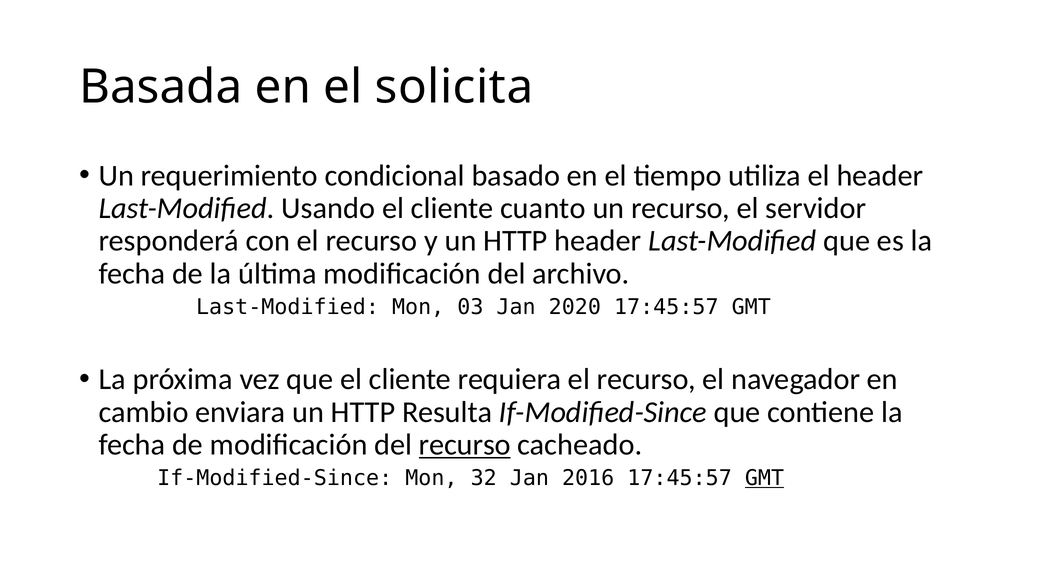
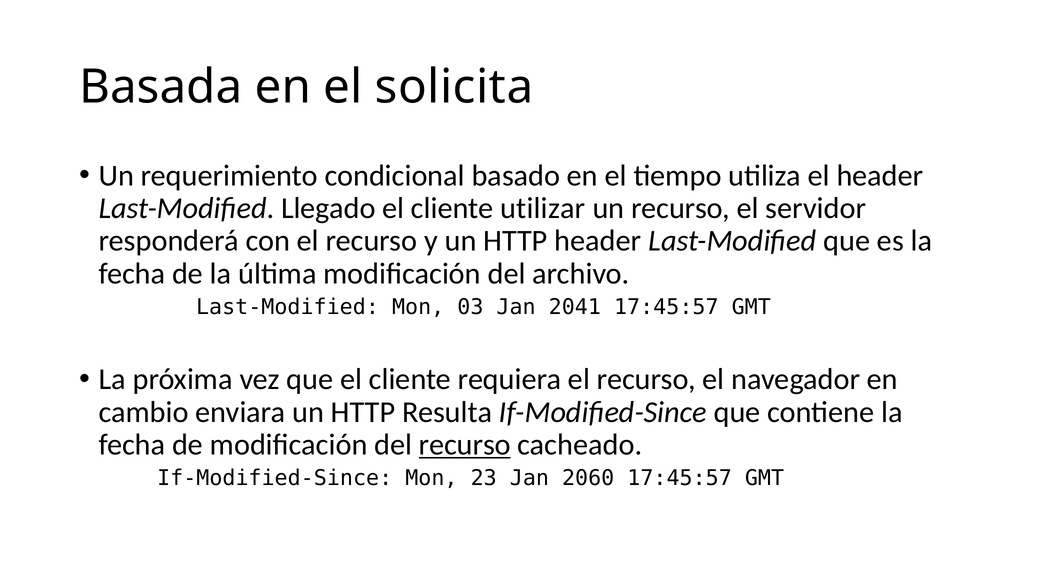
Usando: Usando -> Llegado
cuanto: cuanto -> utilizar
2020: 2020 -> 2041
32: 32 -> 23
2016: 2016 -> 2060
GMT at (765, 479) underline: present -> none
